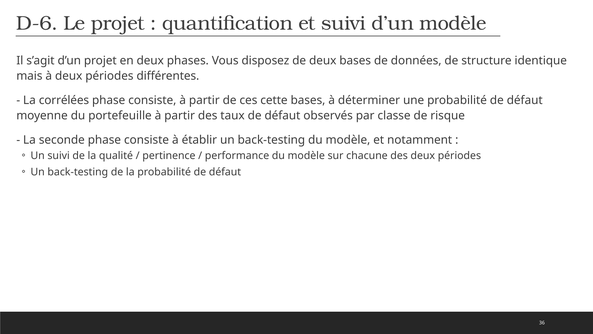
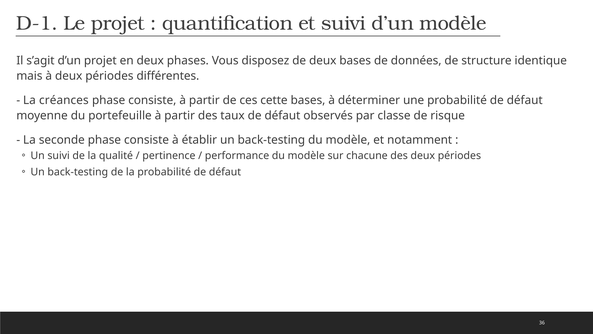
D-6: D-6 -> D-1
corrélées: corrélées -> créances
